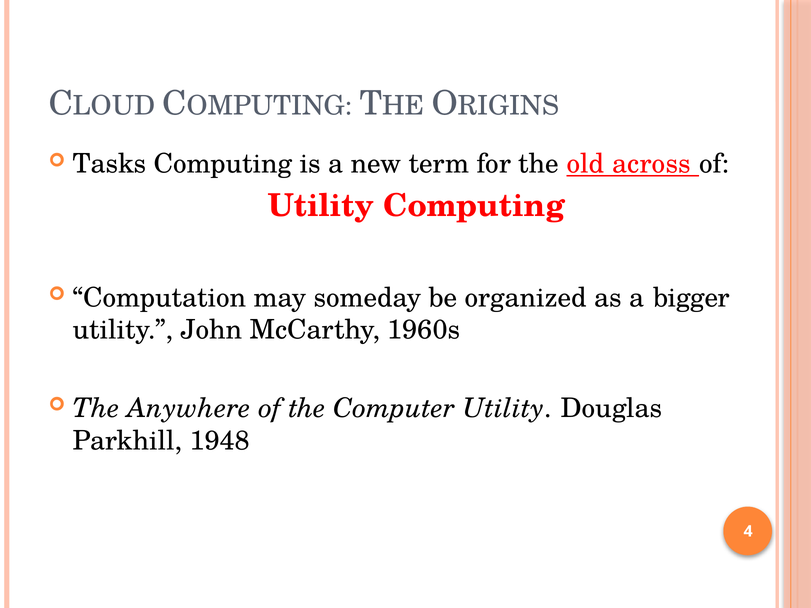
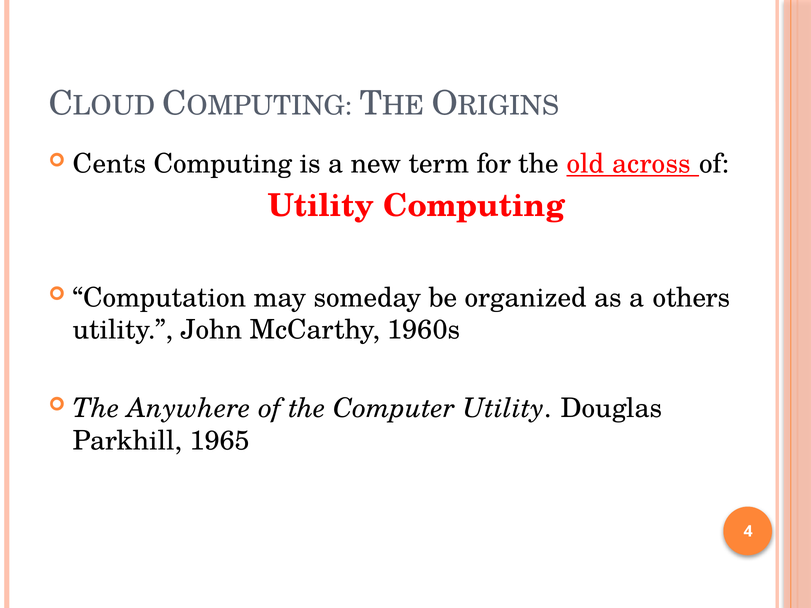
Tasks: Tasks -> Cents
bigger: bigger -> others
1948: 1948 -> 1965
